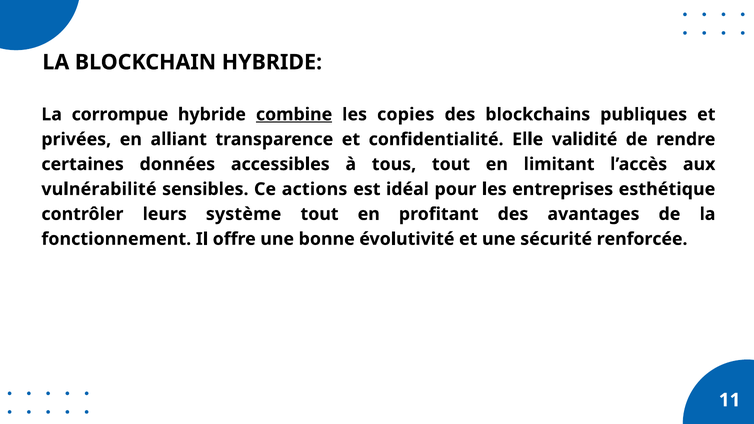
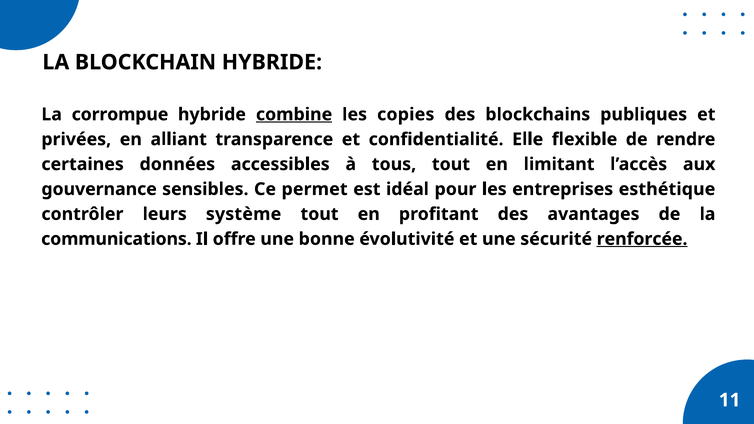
validité: validité -> flexible
vulnérabilité: vulnérabilité -> gouvernance
actions: actions -> permet
fonctionnement: fonctionnement -> communications
renforcée underline: none -> present
